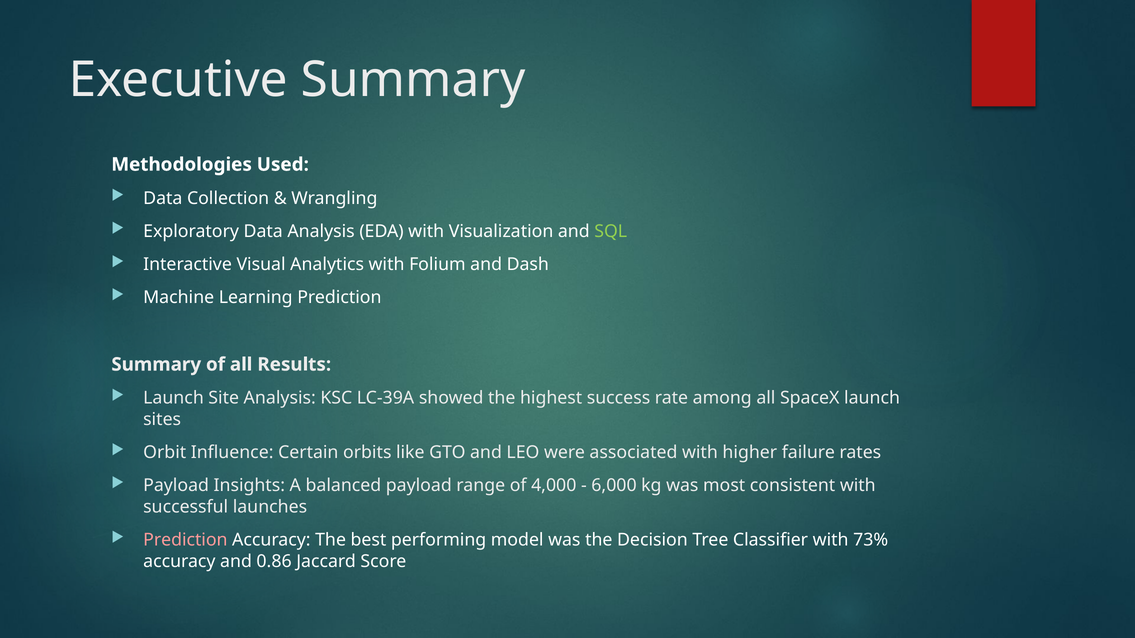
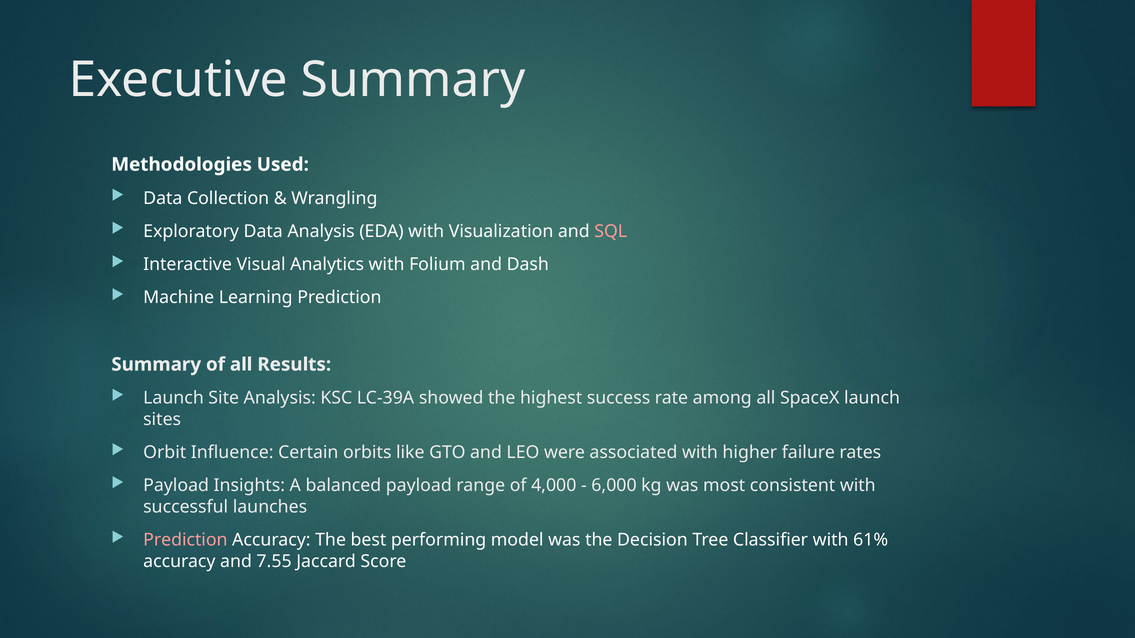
SQL colour: light green -> pink
73%: 73% -> 61%
0.86: 0.86 -> 7.55
